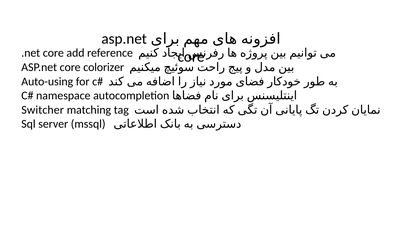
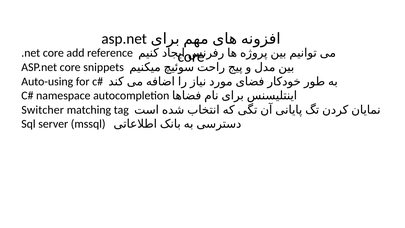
colorizer: colorizer -> snippets
